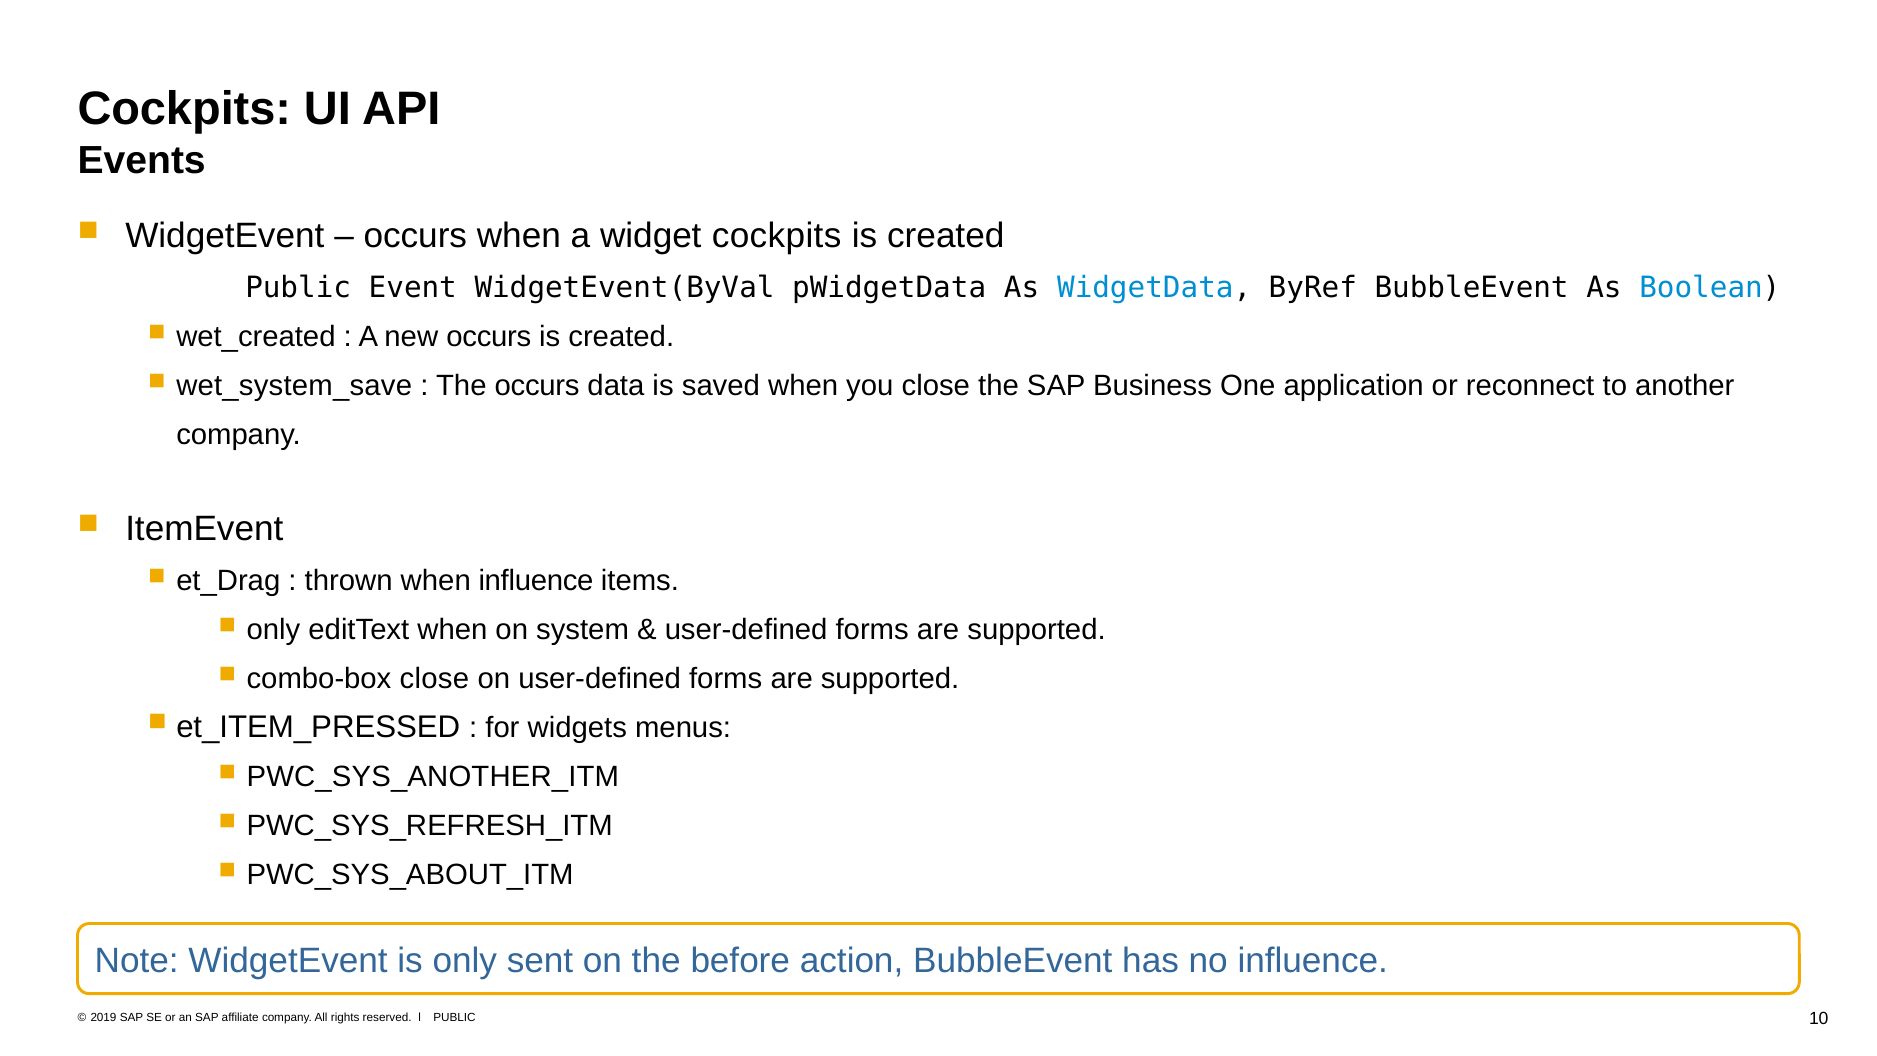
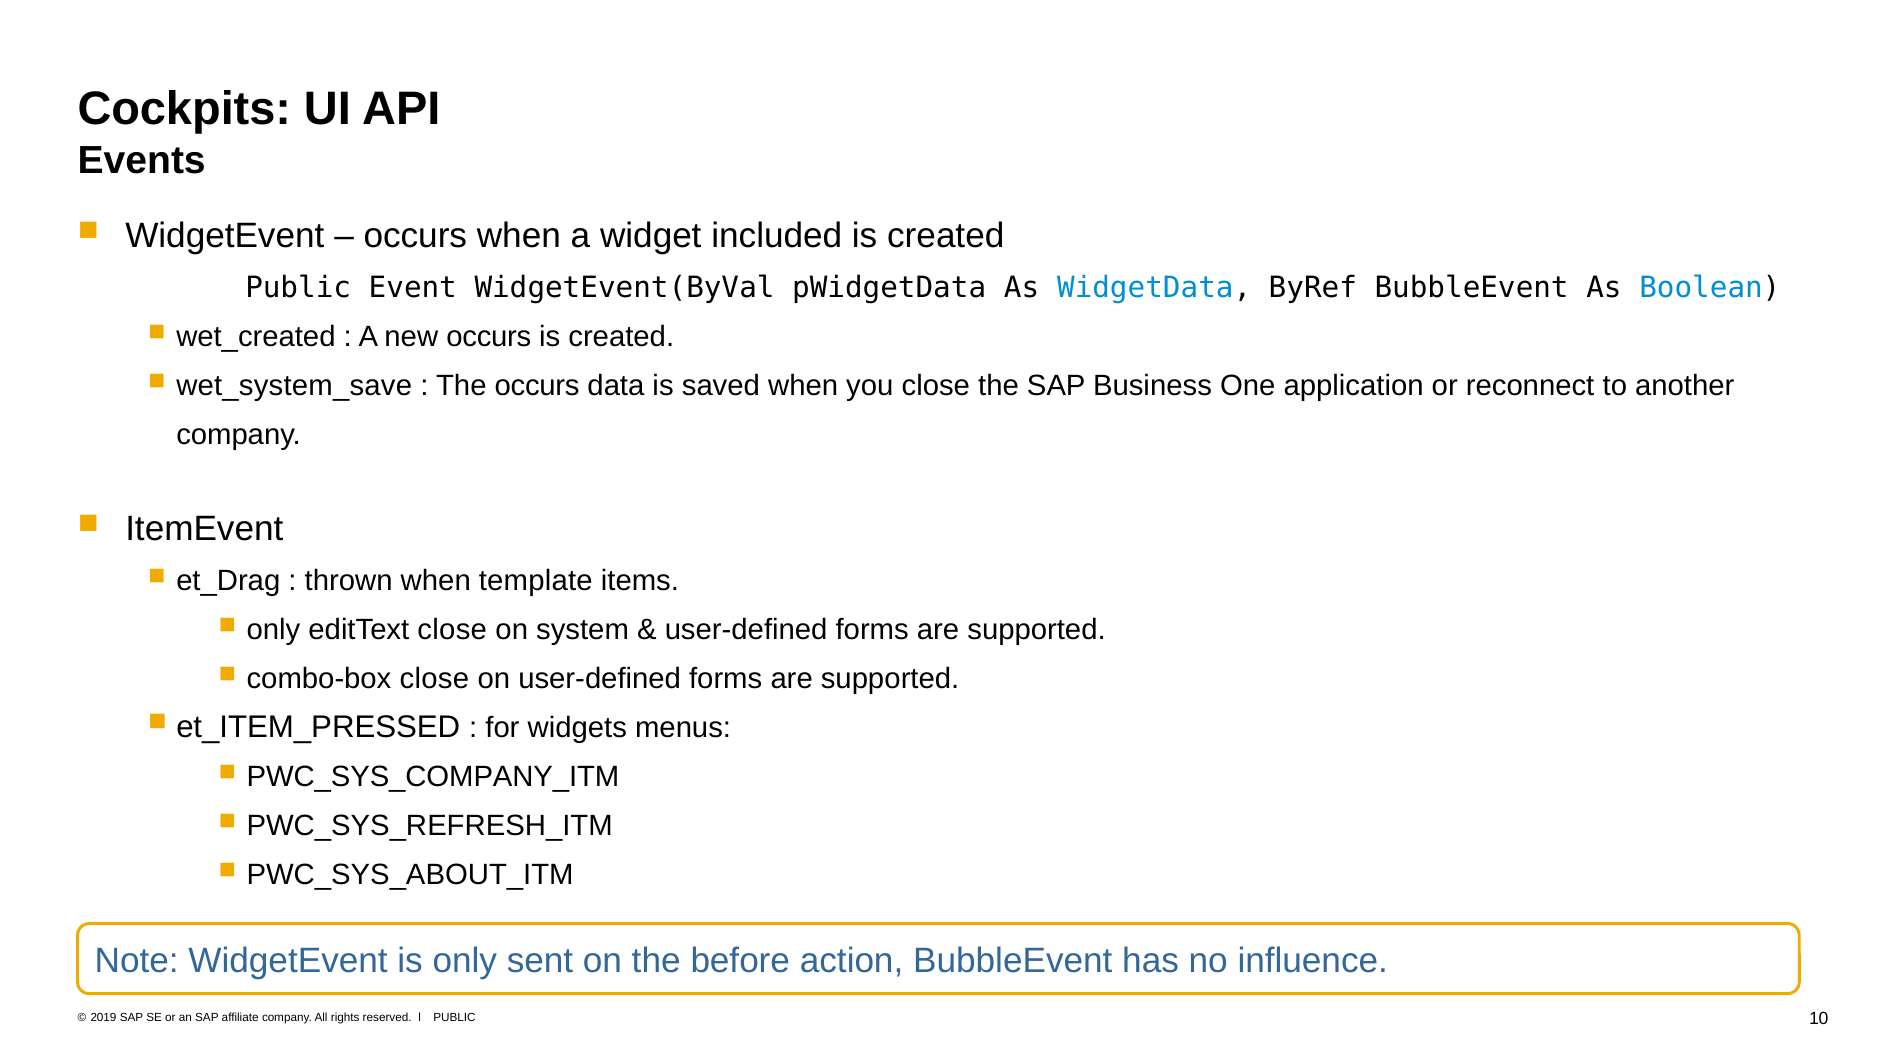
widget cockpits: cockpits -> included
when influence: influence -> template
editText when: when -> close
PWC_SYS_ANOTHER_ITM: PWC_SYS_ANOTHER_ITM -> PWC_SYS_COMPANY_ITM
